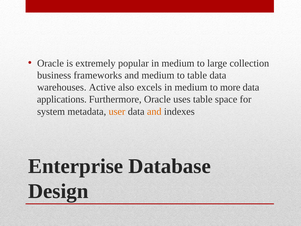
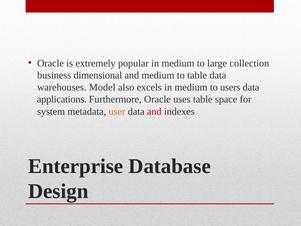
frameworks: frameworks -> dimensional
Active: Active -> Model
more: more -> users
and at (154, 111) colour: orange -> red
